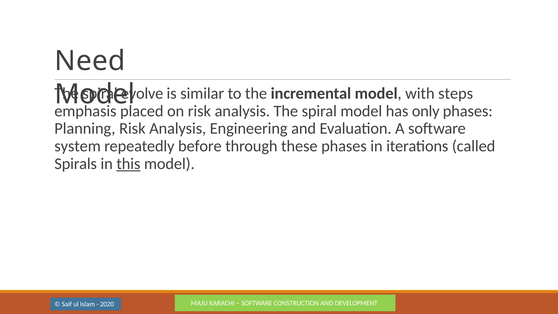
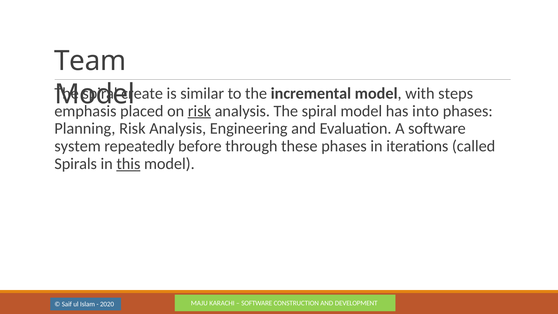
Need: Need -> Team
evolve: evolve -> create
risk at (199, 111) underline: none -> present
only: only -> into
